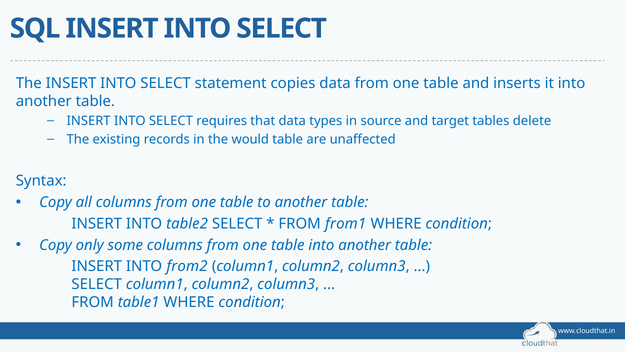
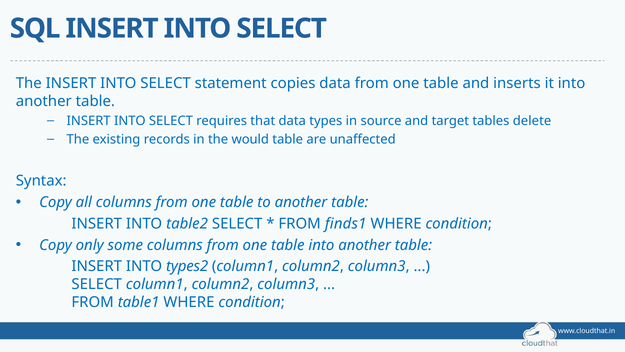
from1: from1 -> finds1
from2: from2 -> types2
